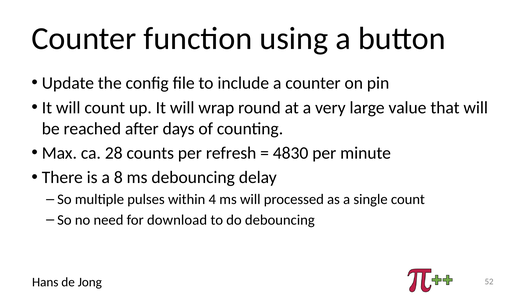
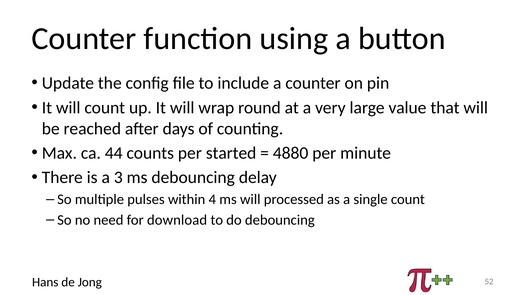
28: 28 -> 44
refresh: refresh -> started
4830: 4830 -> 4880
8: 8 -> 3
